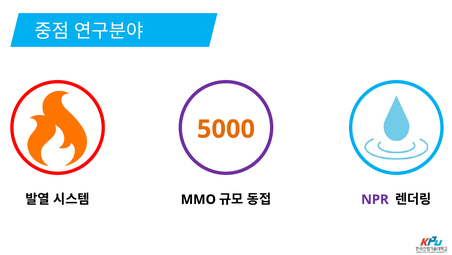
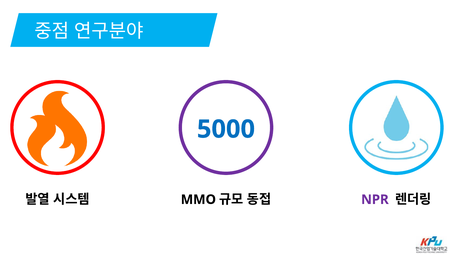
5000 colour: orange -> blue
